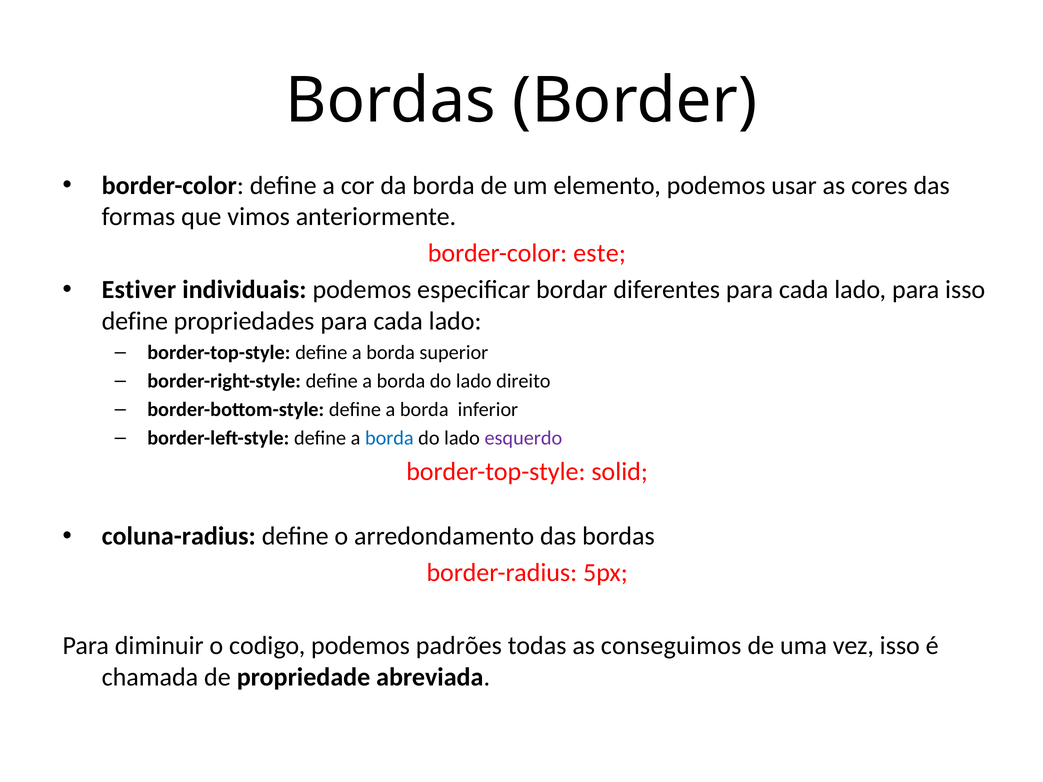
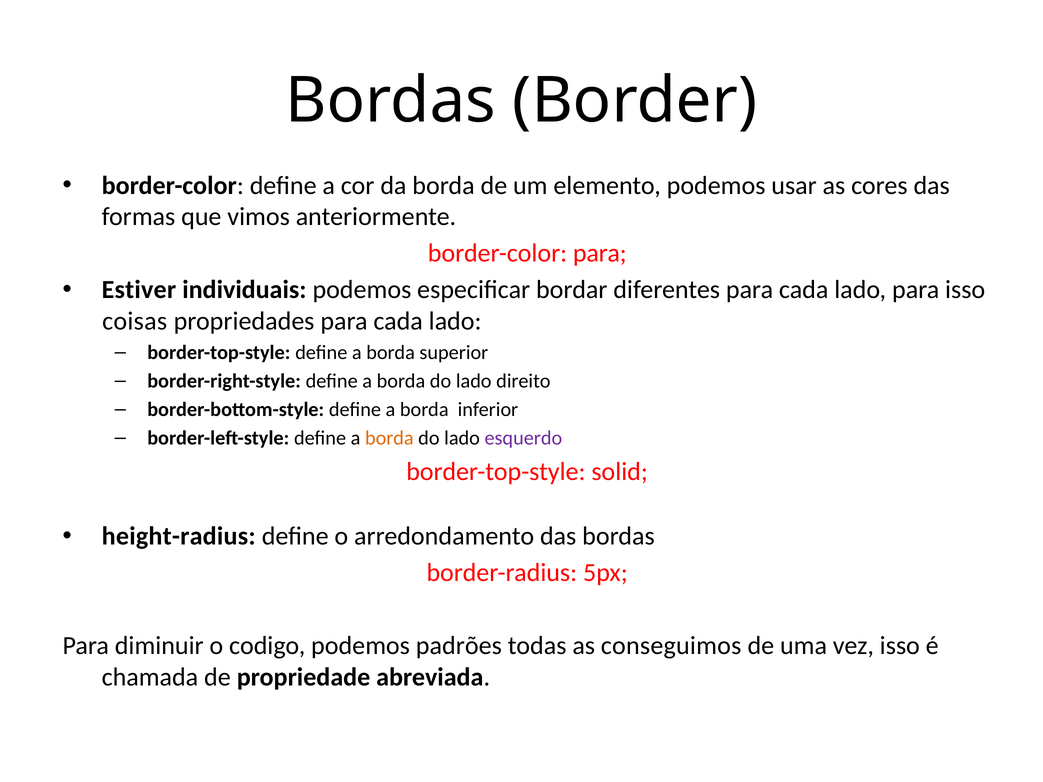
border-color este: este -> para
define at (135, 321): define -> coisas
borda at (389, 438) colour: blue -> orange
coluna-radius: coluna-radius -> height-radius
